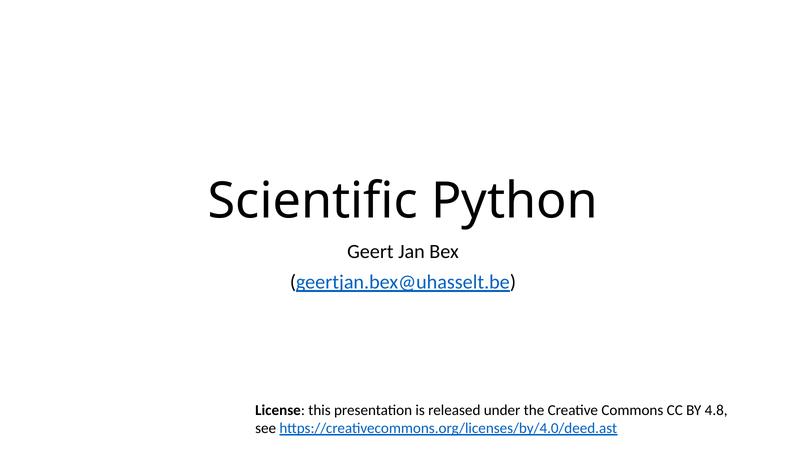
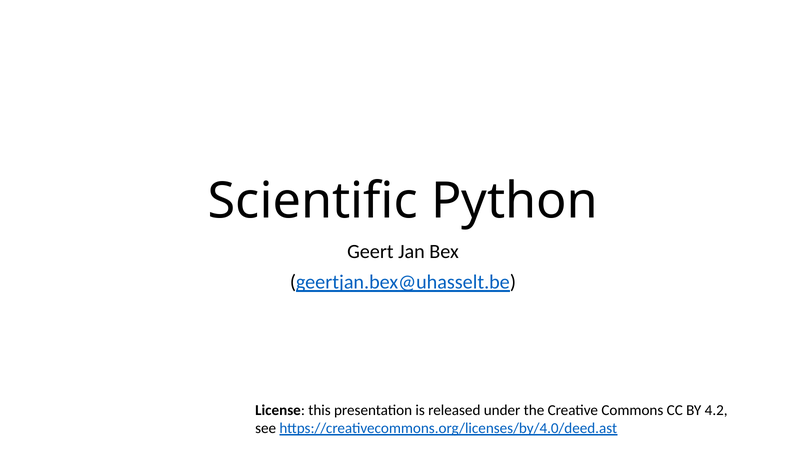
4.8: 4.8 -> 4.2
